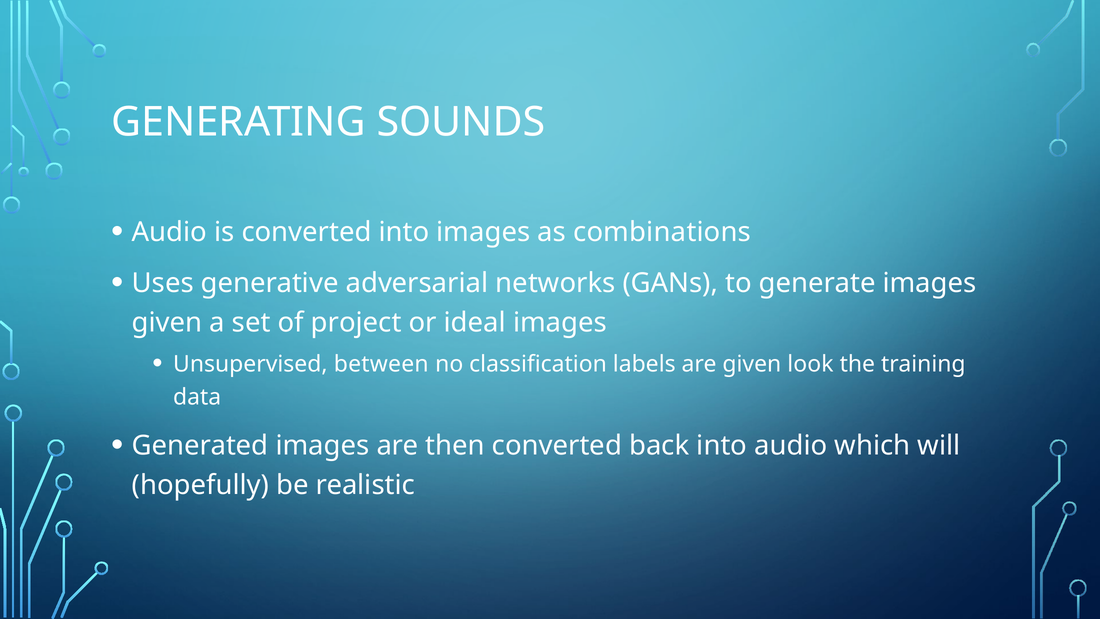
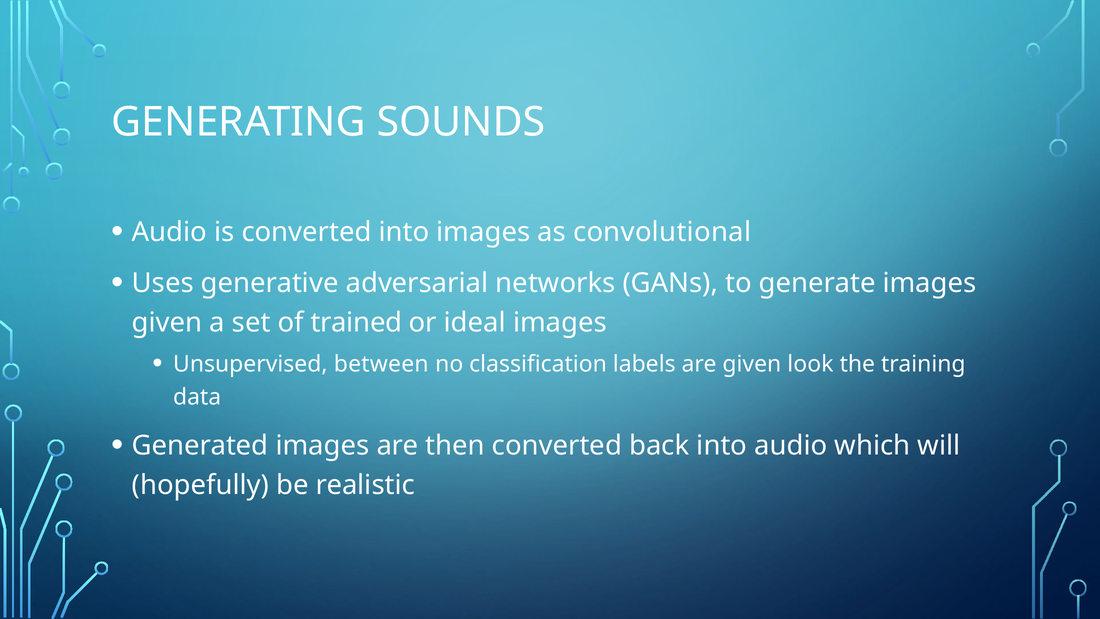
combinations: combinations -> convolutional
project: project -> trained
